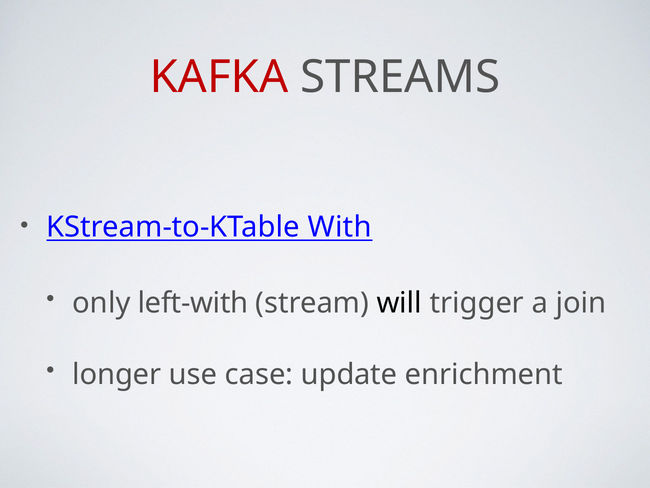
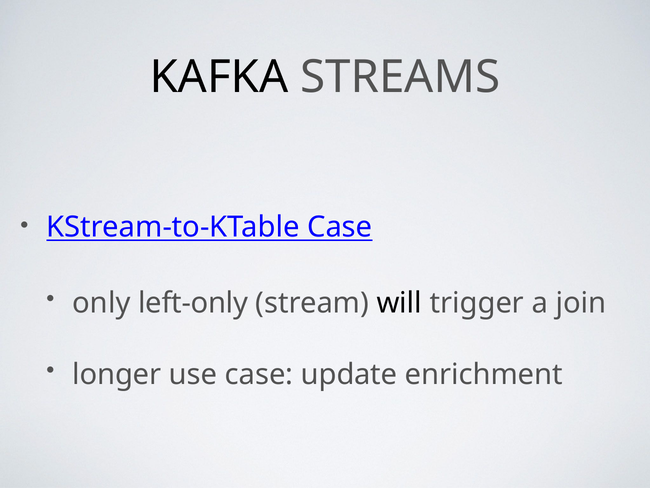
KAFKA colour: red -> black
KStream-to-KTable With: With -> Case
left-with: left-with -> left-only
